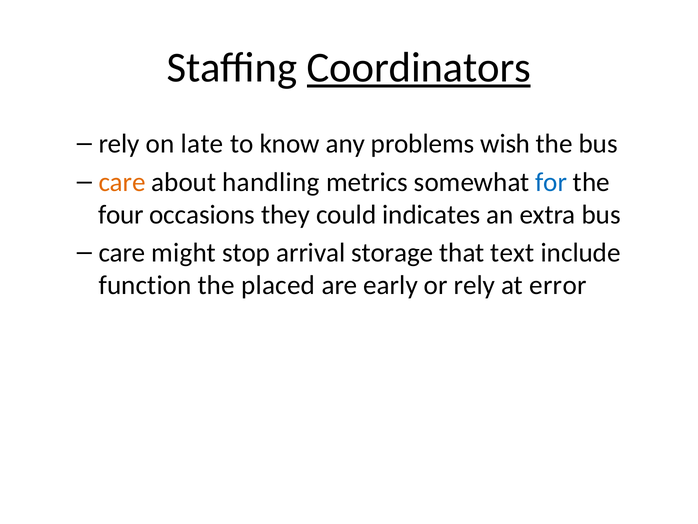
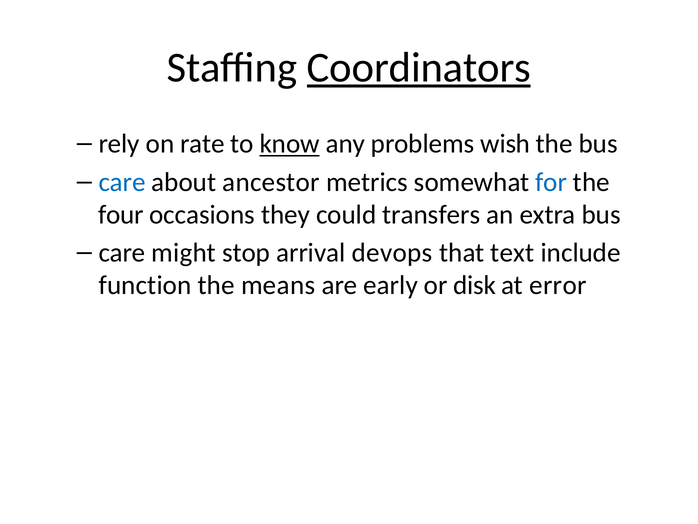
late: late -> rate
know underline: none -> present
care at (122, 182) colour: orange -> blue
handling: handling -> ancestor
indicates: indicates -> transfers
storage: storage -> devops
placed: placed -> means
or rely: rely -> disk
